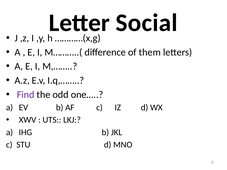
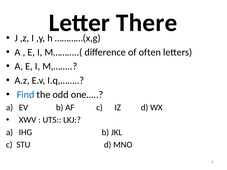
Social: Social -> There
them: them -> often
Find colour: purple -> blue
